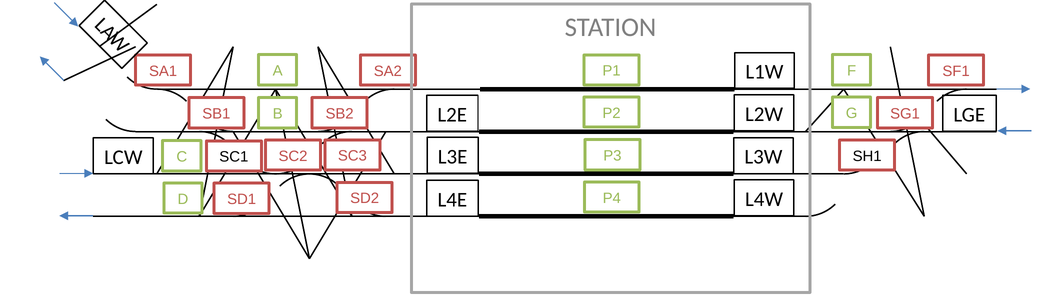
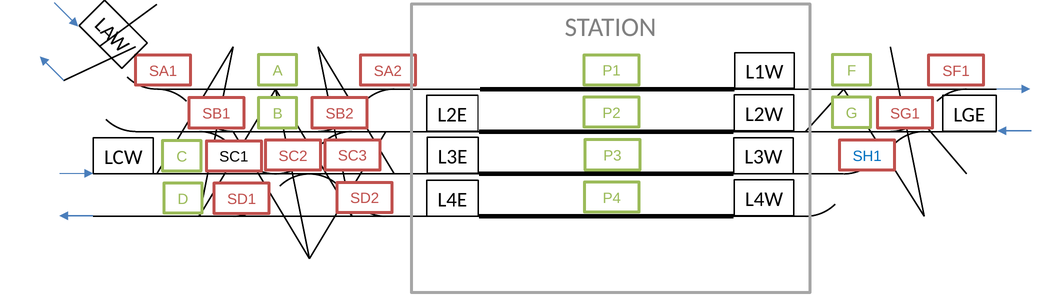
SH1 colour: black -> blue
